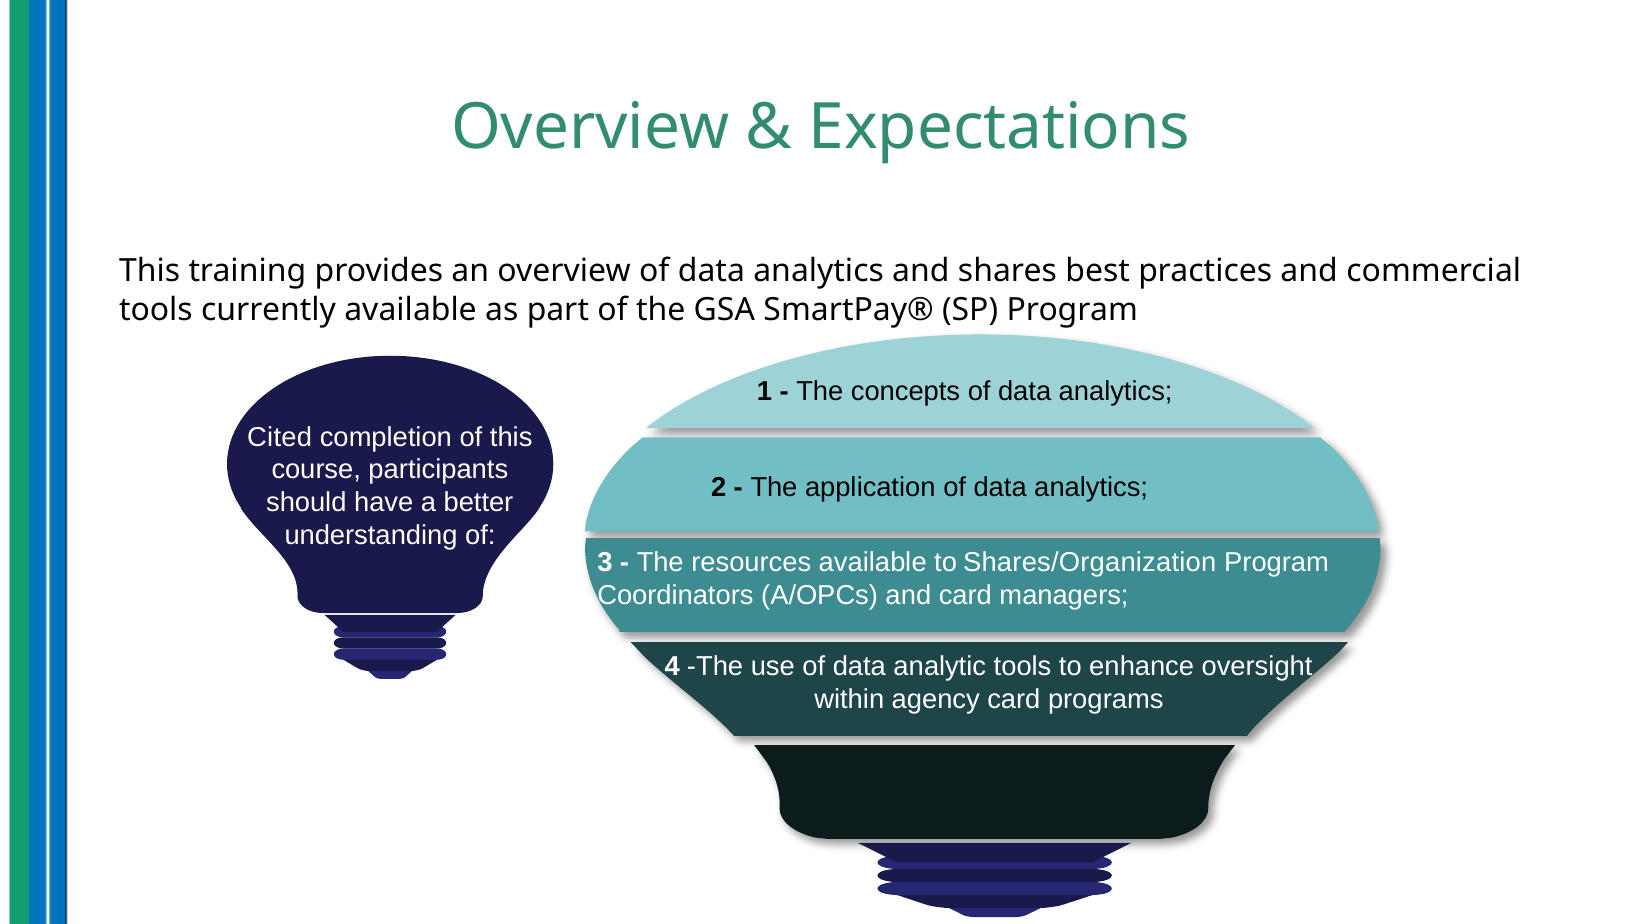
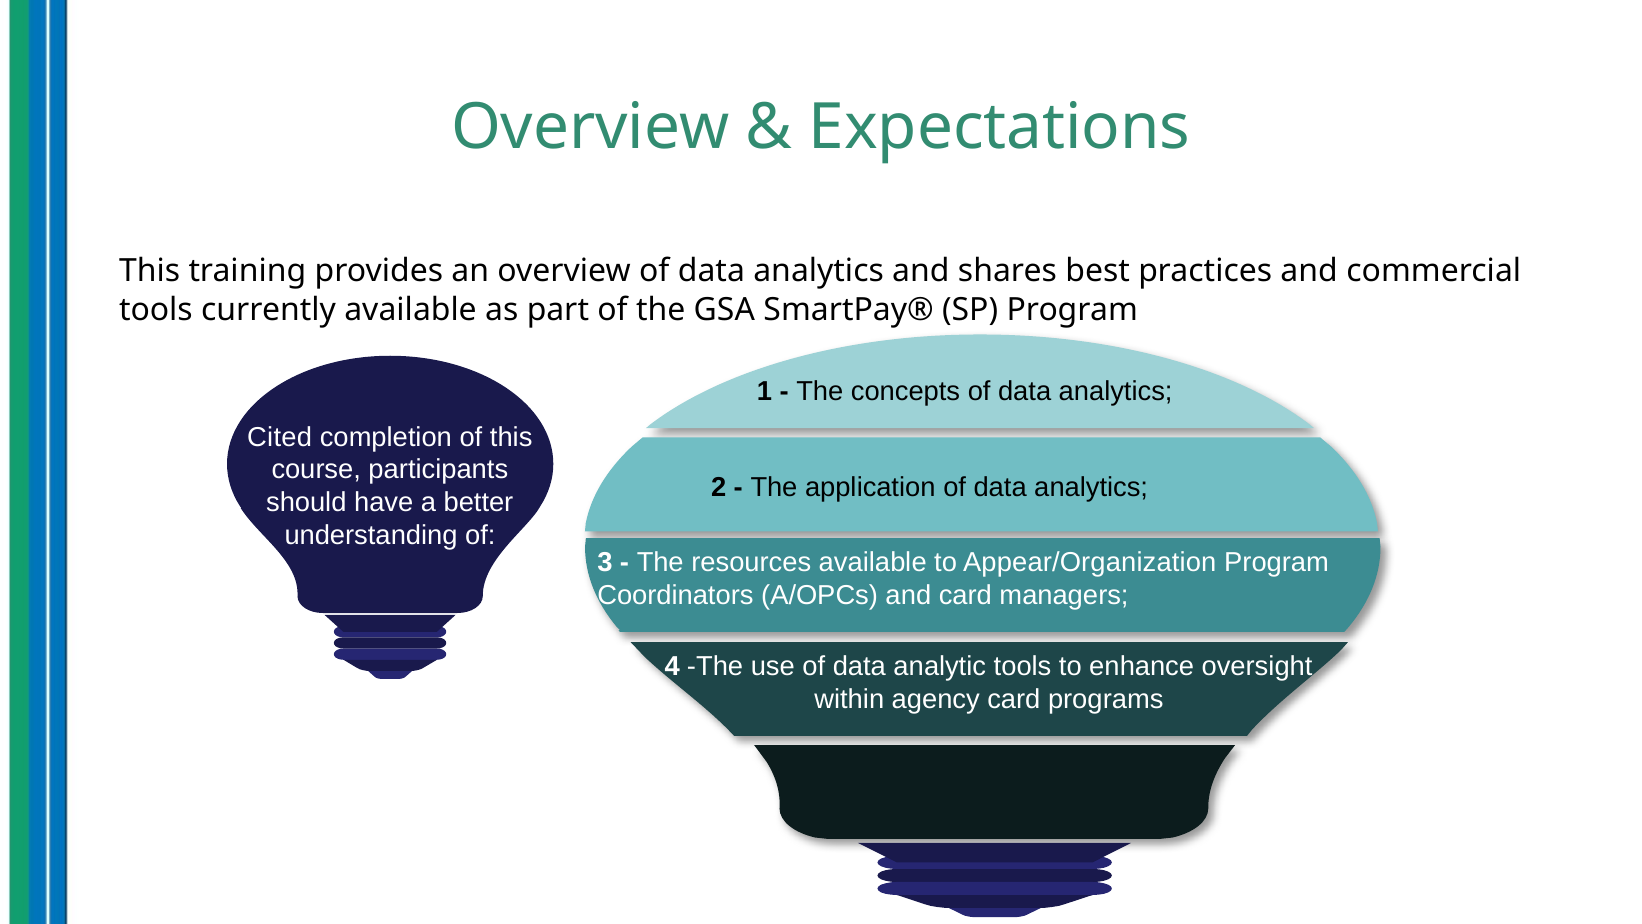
Shares/Organization: Shares/Organization -> Appear/Organization
